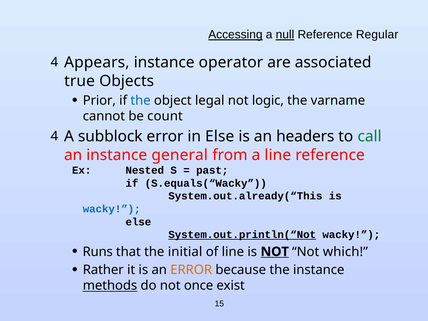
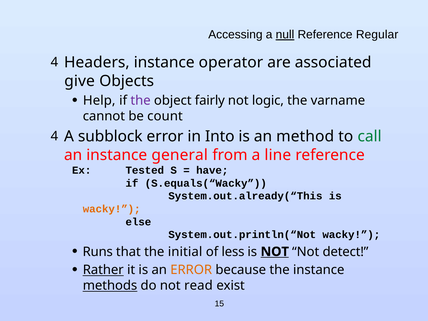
Accessing underline: present -> none
Appears: Appears -> Headers
true: true -> give
Prior: Prior -> Help
the at (141, 101) colour: blue -> purple
legal: legal -> fairly
in Else: Else -> Into
headers: headers -> method
Nested: Nested -> Tested
past: past -> have
wacky at (112, 209) colour: blue -> orange
System.out.println(“Not underline: present -> none
of line: line -> less
which: which -> detect
Rather underline: none -> present
once: once -> read
